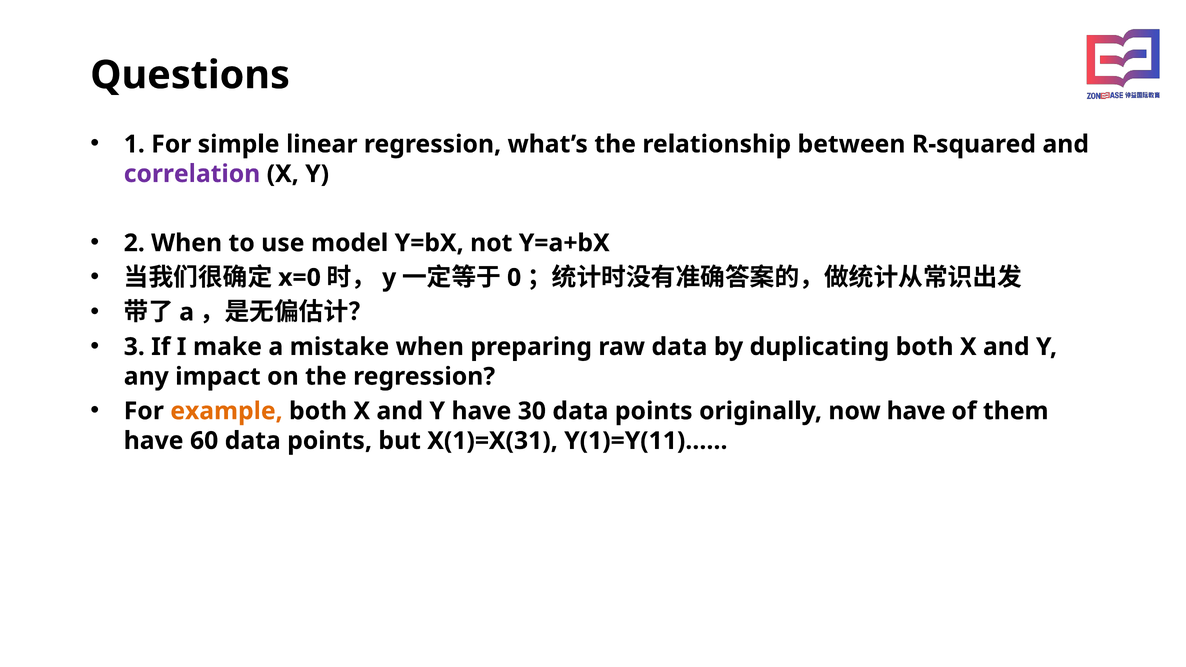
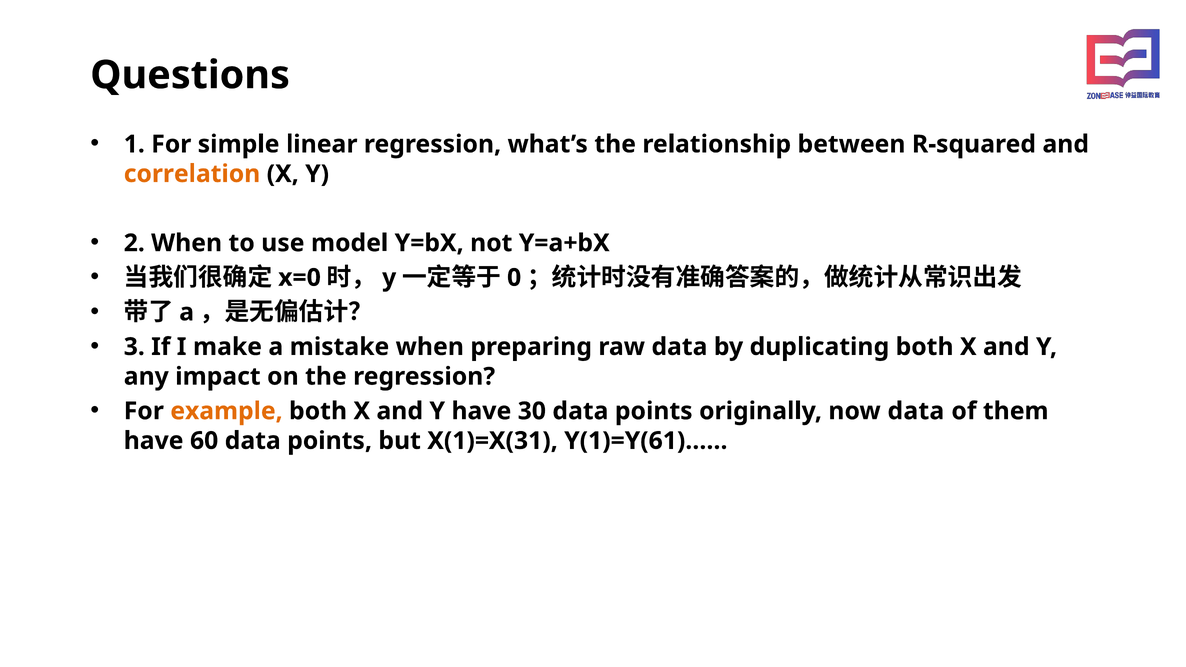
correlation colour: purple -> orange
now have: have -> data
Y(1)=Y(11)……: Y(1)=Y(11)…… -> Y(1)=Y(61)……
